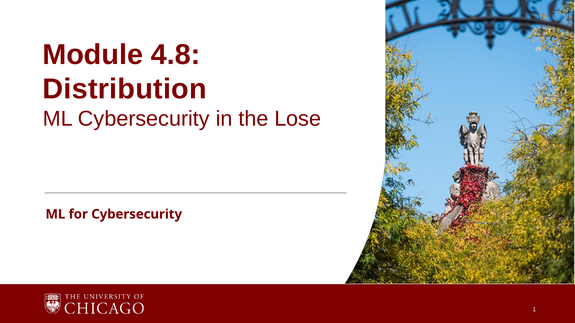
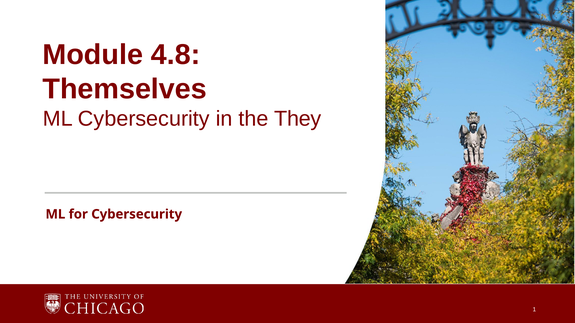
Distribution: Distribution -> Themselves
Lose: Lose -> They
